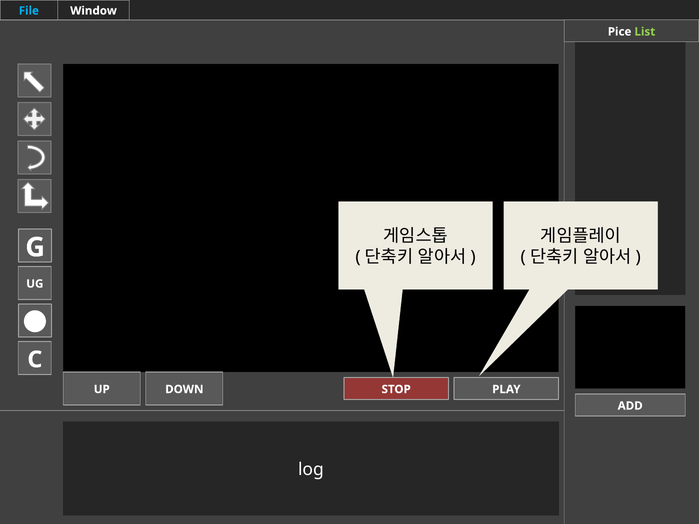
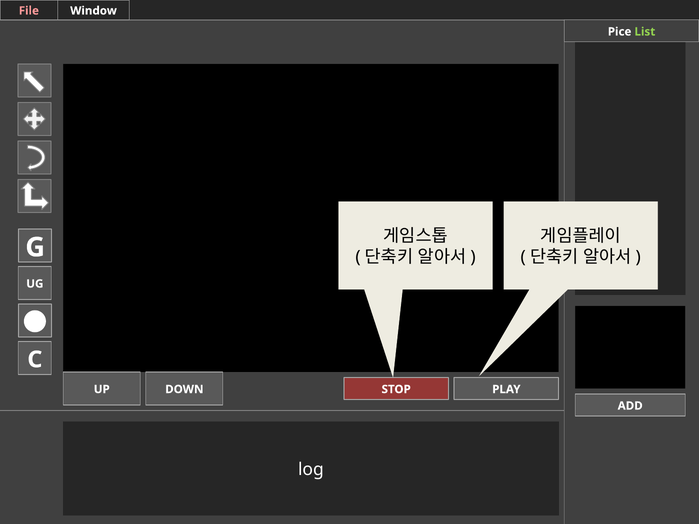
File colour: light blue -> pink
